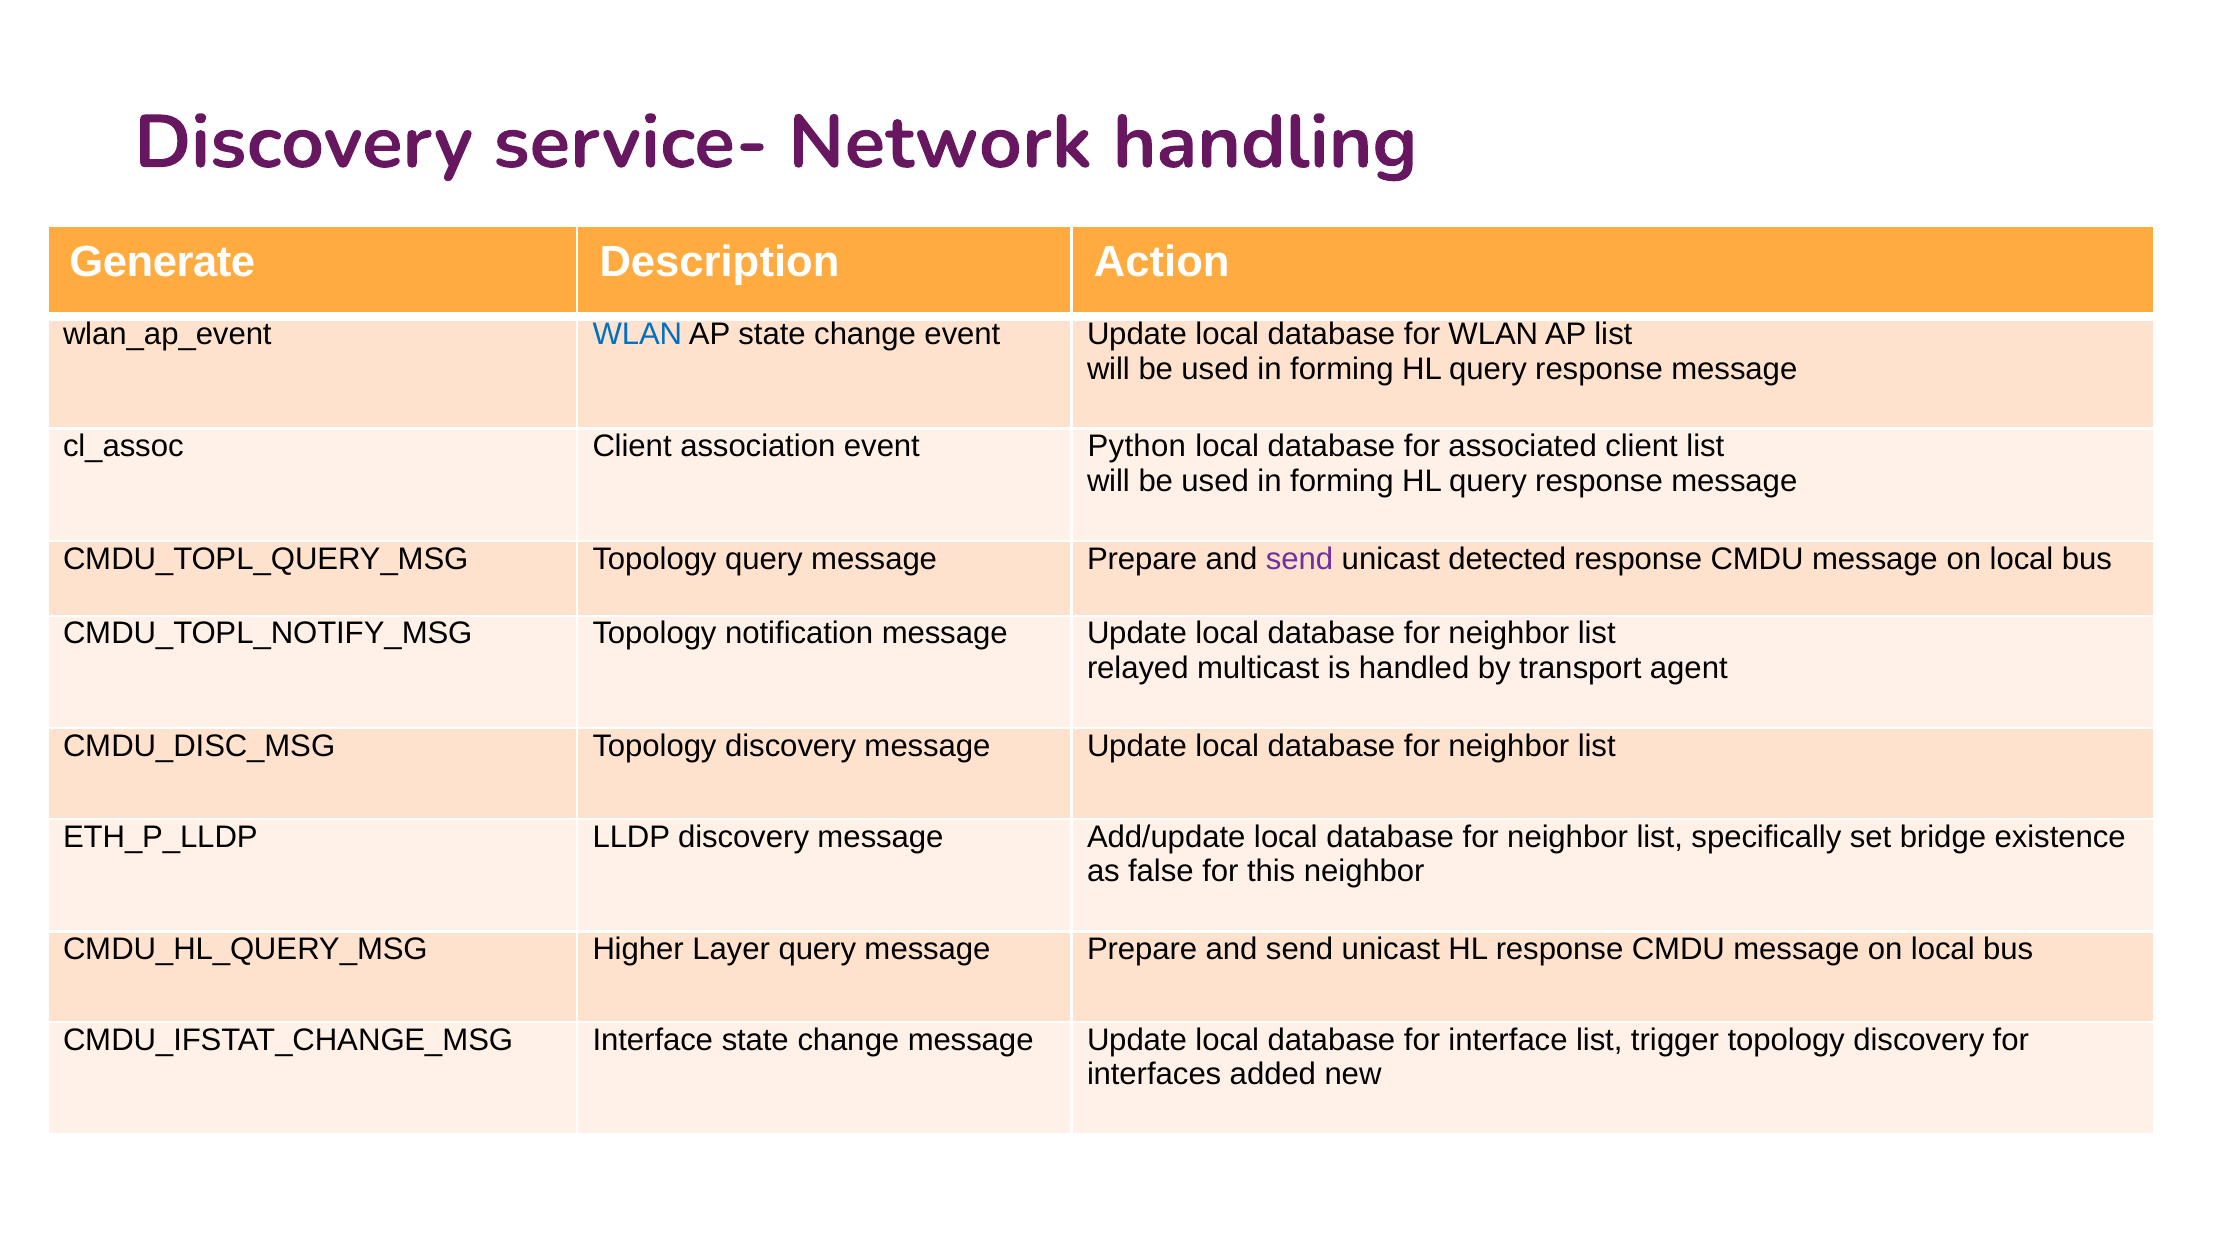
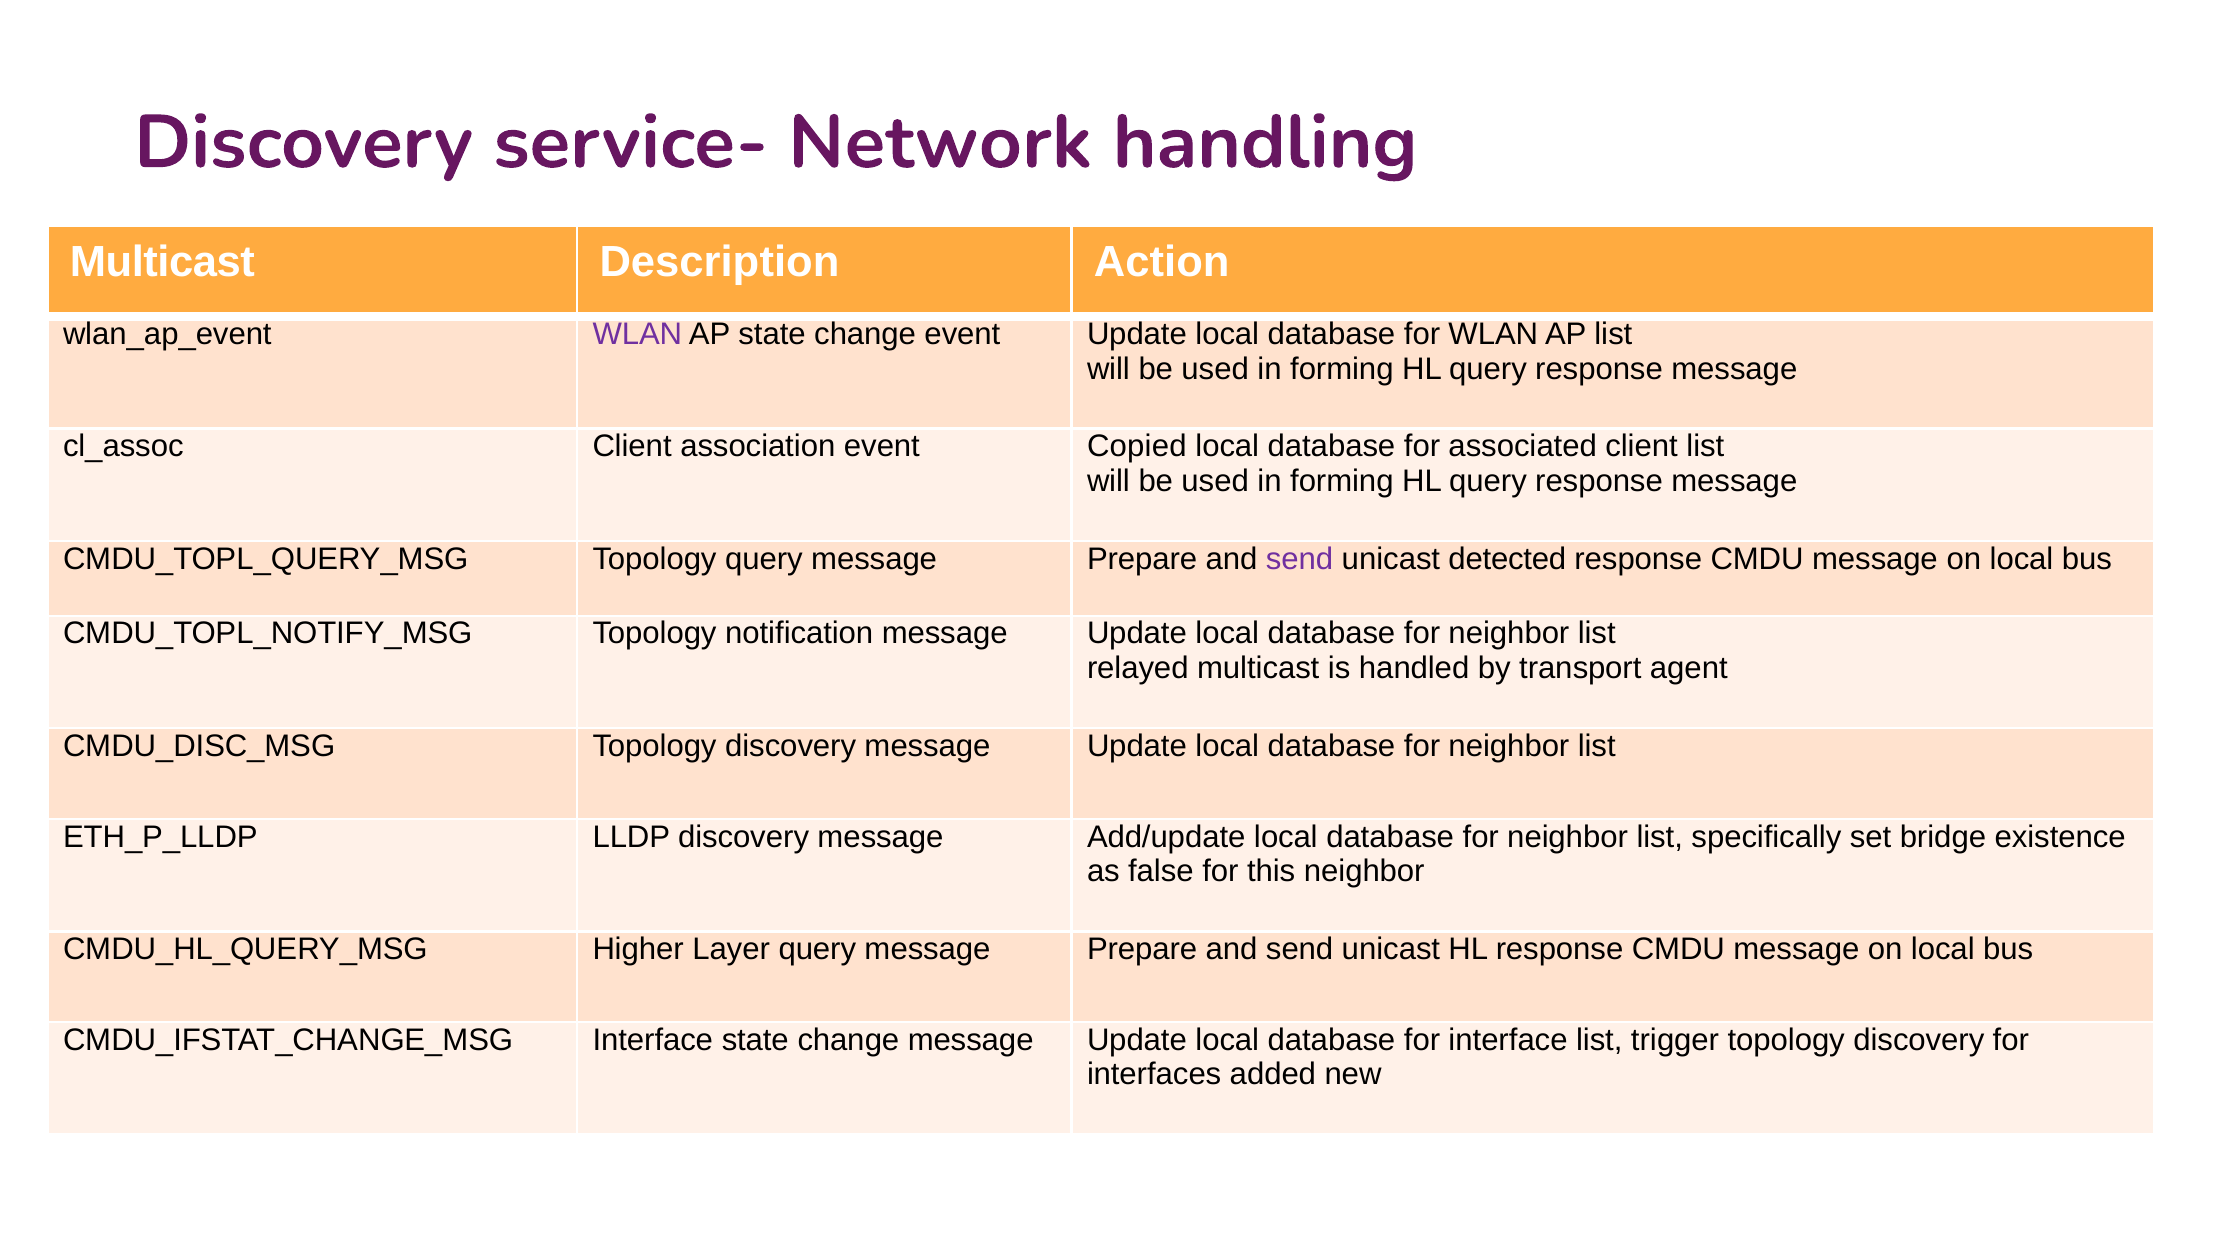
Generate at (162, 262): Generate -> Multicast
WLAN at (637, 334) colour: blue -> purple
Python: Python -> Copied
